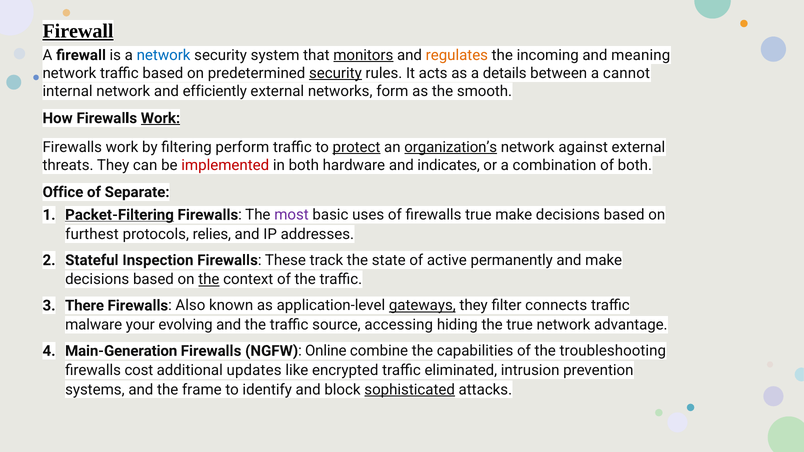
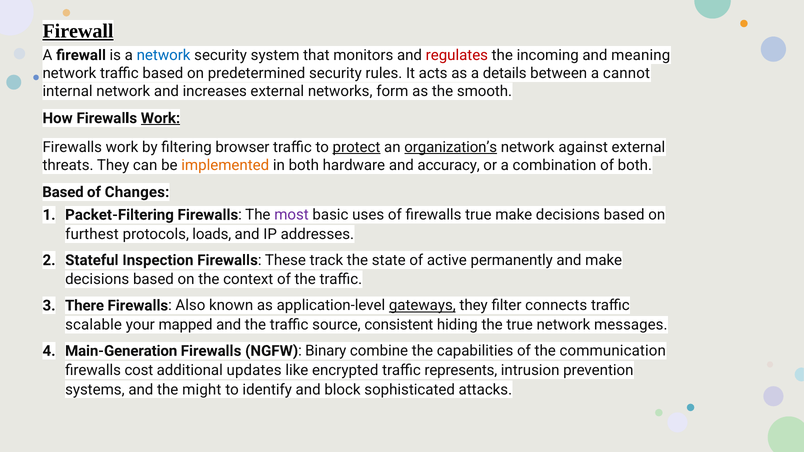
monitors underline: present -> none
regulates colour: orange -> red
security at (335, 73) underline: present -> none
efficiently: efficiently -> increases
perform: perform -> browser
implemented colour: red -> orange
indicates: indicates -> accuracy
Office at (63, 192): Office -> Based
Separate: Separate -> Changes
Packet-Filtering underline: present -> none
relies: relies -> loads
the at (209, 280) underline: present -> none
malware: malware -> scalable
evolving: evolving -> mapped
accessing: accessing -> consistent
advantage: advantage -> messages
Online: Online -> Binary
troubleshooting: troubleshooting -> communication
eliminated: eliminated -> represents
frame: frame -> might
sophisticated underline: present -> none
